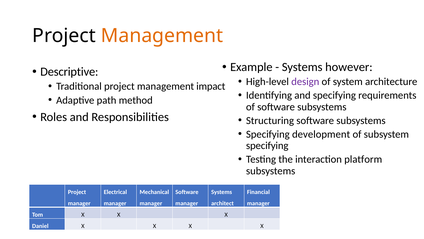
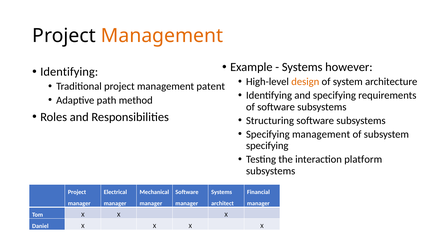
Descriptive at (69, 72): Descriptive -> Identifying
design colour: purple -> orange
impact: impact -> patent
Specifying development: development -> management
